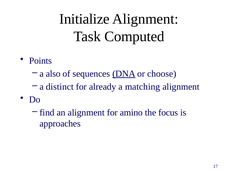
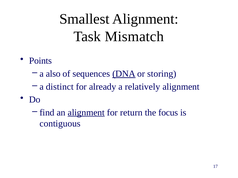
Initialize: Initialize -> Smallest
Computed: Computed -> Mismatch
choose: choose -> storing
matching: matching -> relatively
alignment at (86, 113) underline: none -> present
amino: amino -> return
approaches: approaches -> contiguous
